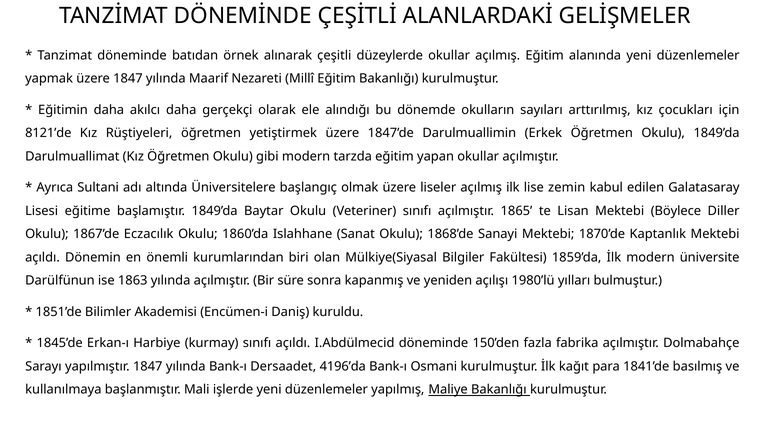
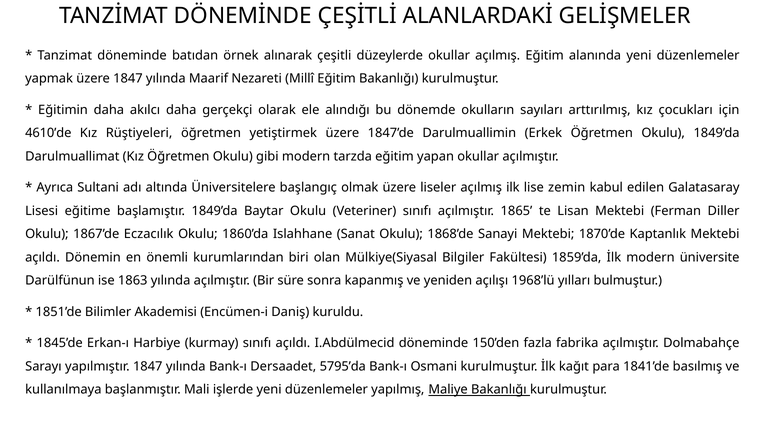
8121’de: 8121’de -> 4610’de
Böylece: Böylece -> Ferman
1980’lü: 1980’lü -> 1968’lü
4196’da: 4196’da -> 5795’da
